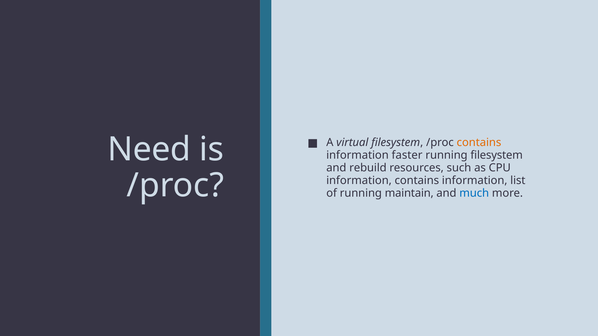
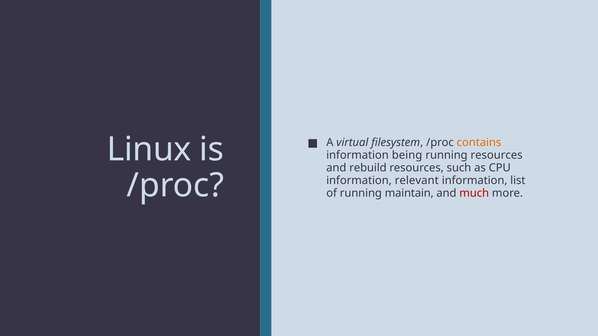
Need: Need -> Linux
faster: faster -> being
running filesystem: filesystem -> resources
information contains: contains -> relevant
much colour: blue -> red
